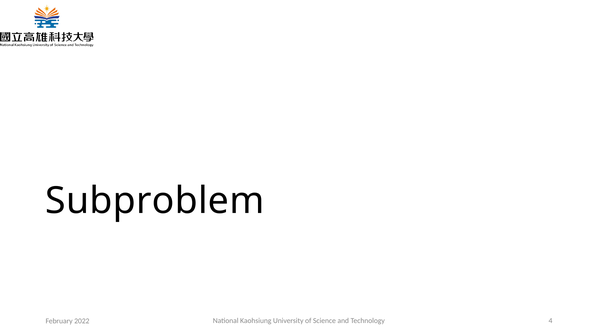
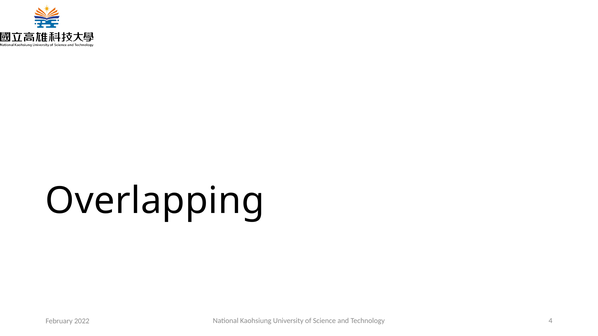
Subproblem: Subproblem -> Overlapping
